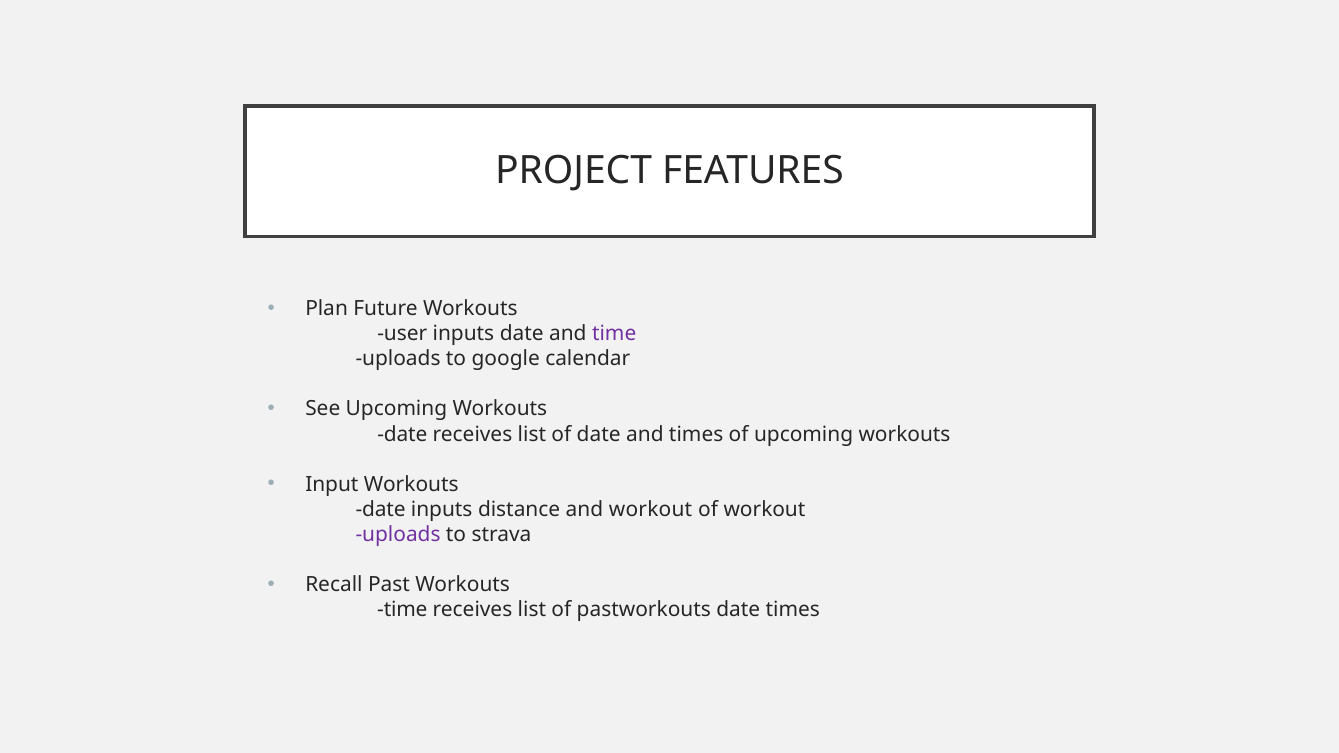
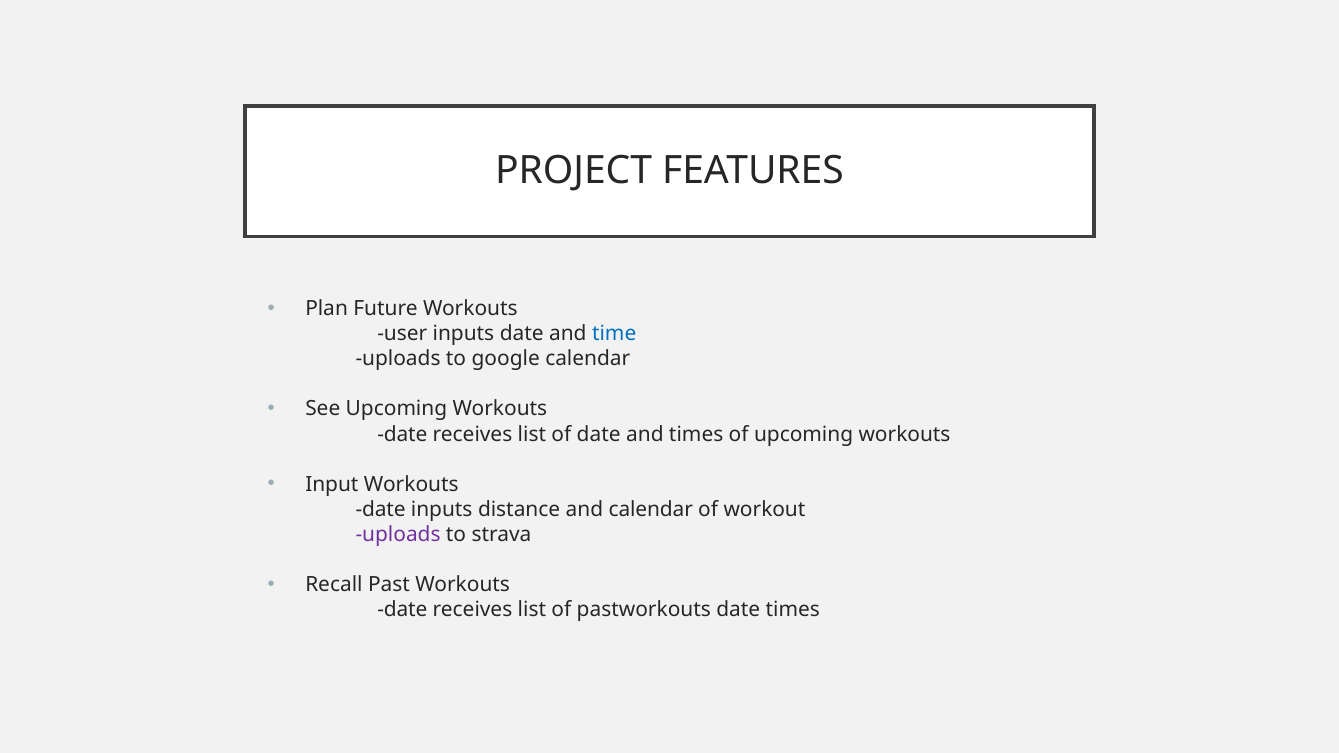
time at (614, 334) colour: purple -> blue
and workout: workout -> calendar
time at (402, 610): time -> date
